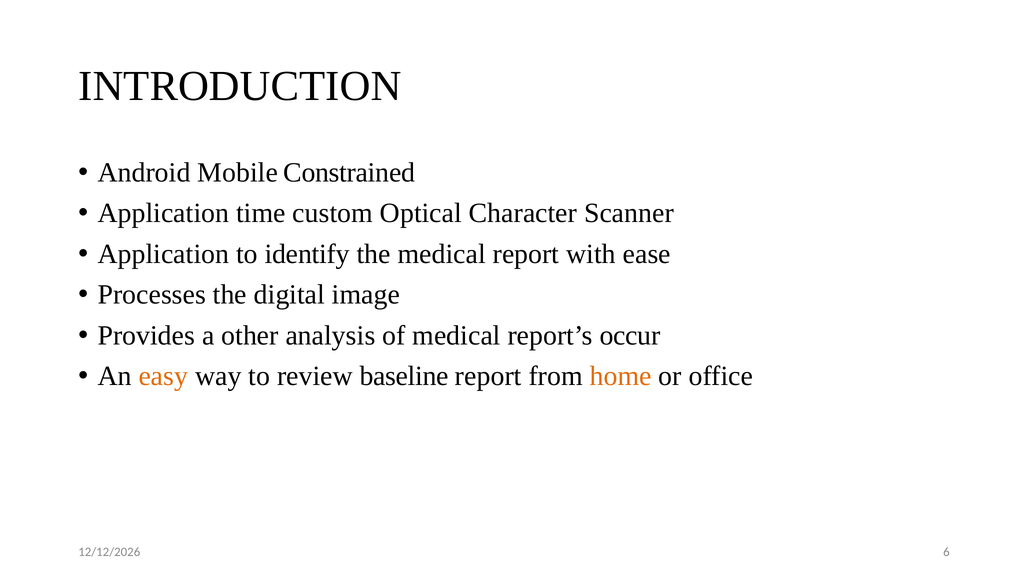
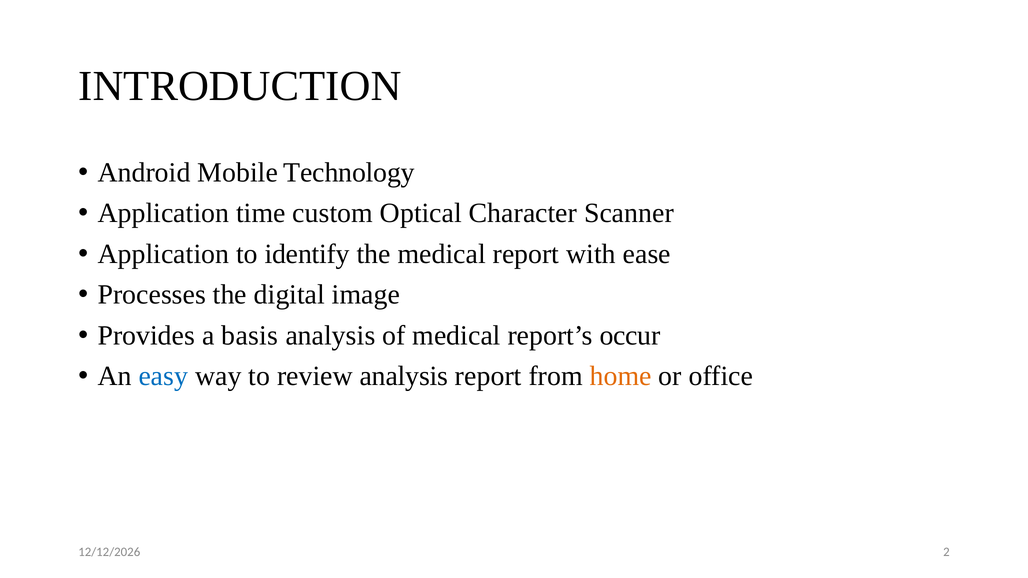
Constrained: Constrained -> Technology
other: other -> basis
easy colour: orange -> blue
review baseline: baseline -> analysis
6: 6 -> 2
